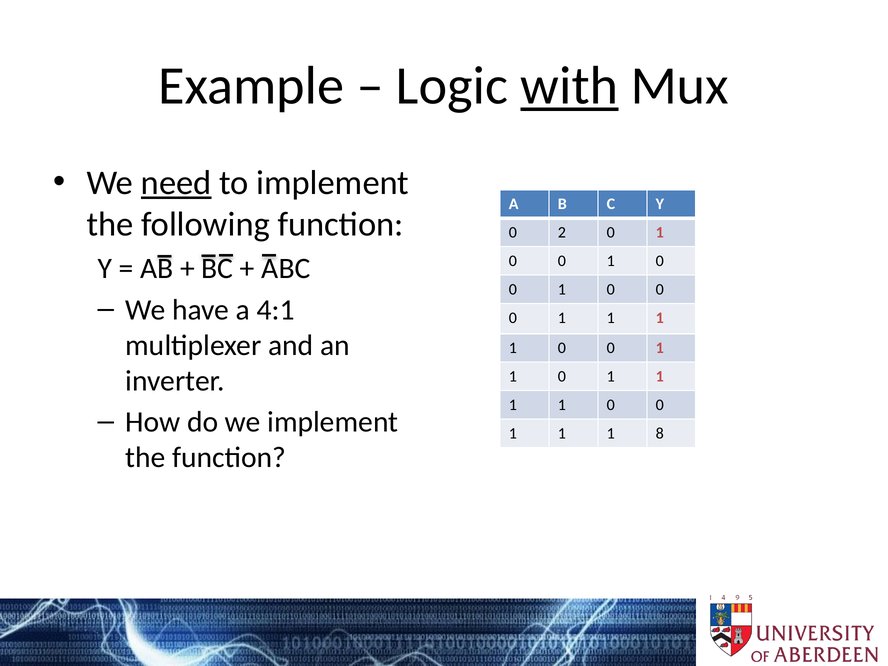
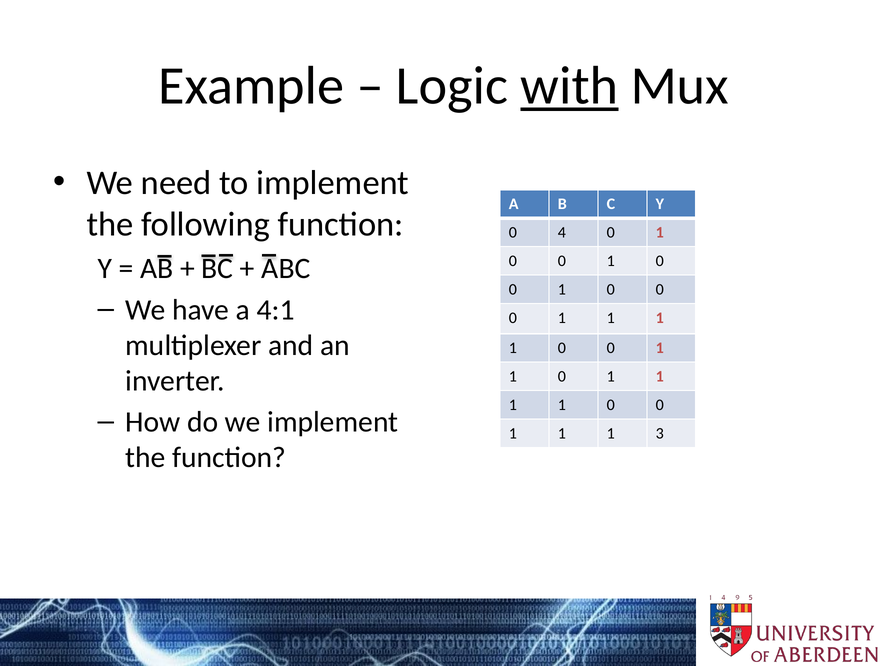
need underline: present -> none
2: 2 -> 4
8: 8 -> 3
